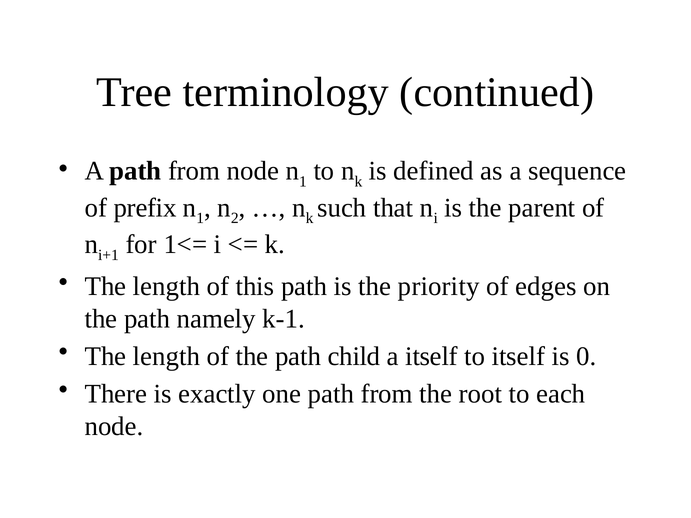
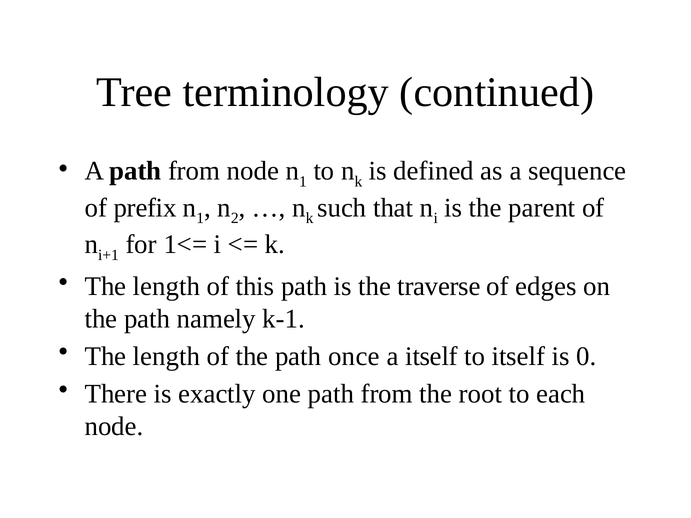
priority: priority -> traverse
child: child -> once
